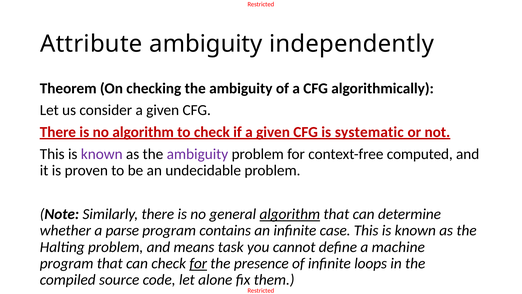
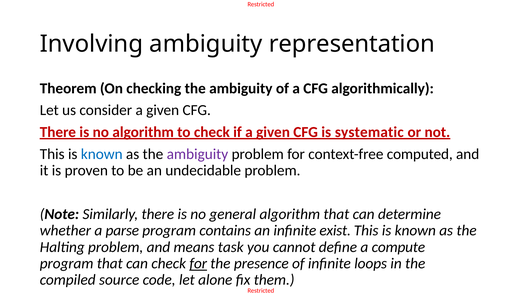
Attribute: Attribute -> Involving
independently: independently -> representation
known at (102, 154) colour: purple -> blue
algorithm at (290, 214) underline: present -> none
case: case -> exist
machine: machine -> compute
